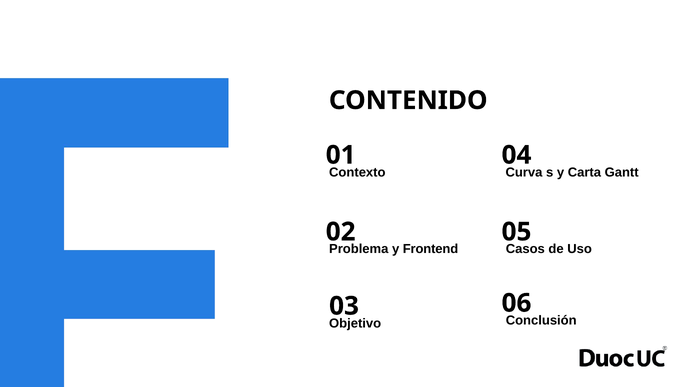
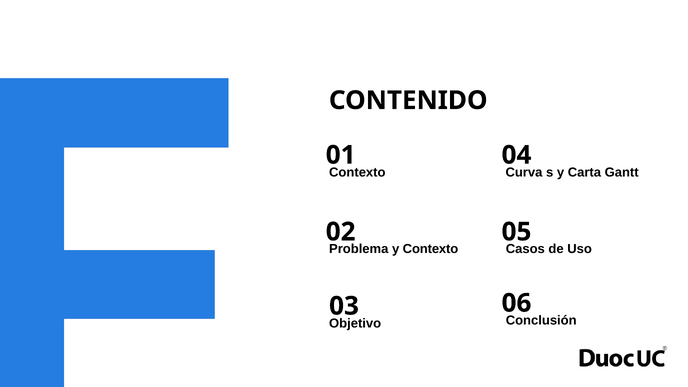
y Frontend: Frontend -> Contexto
